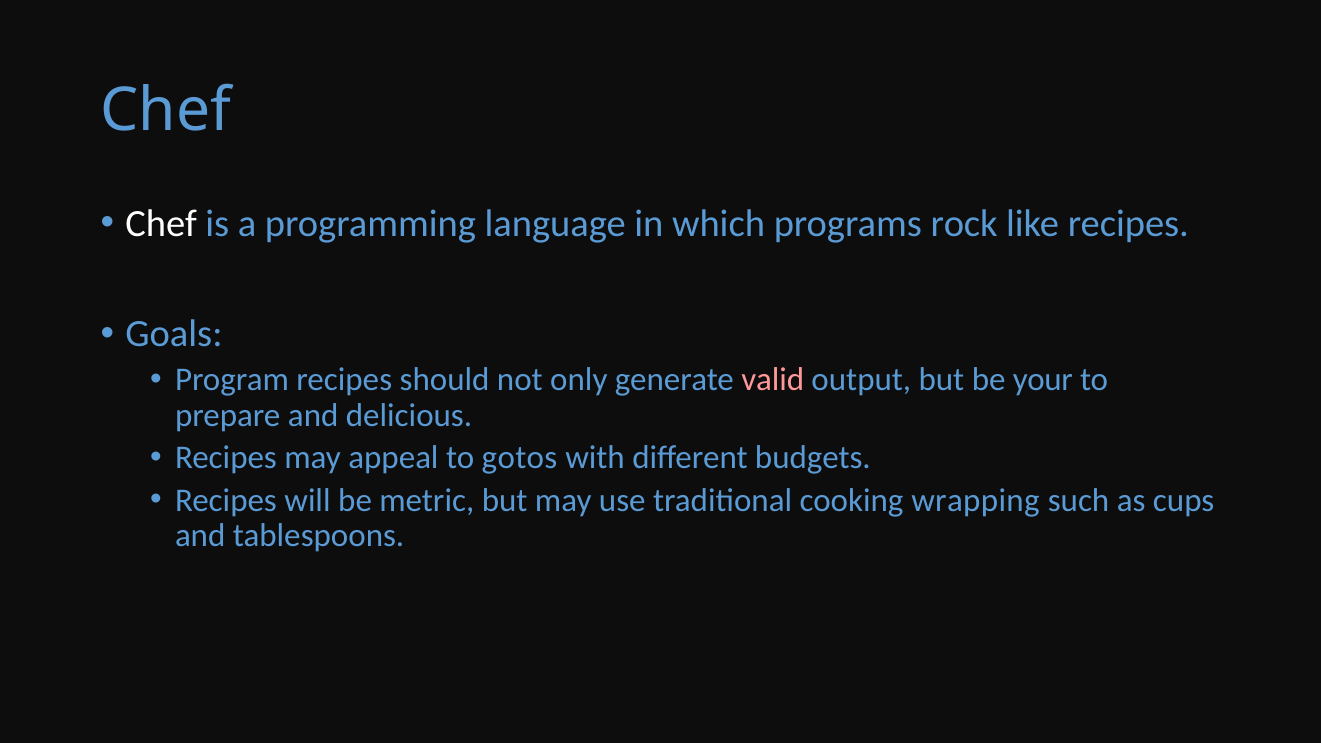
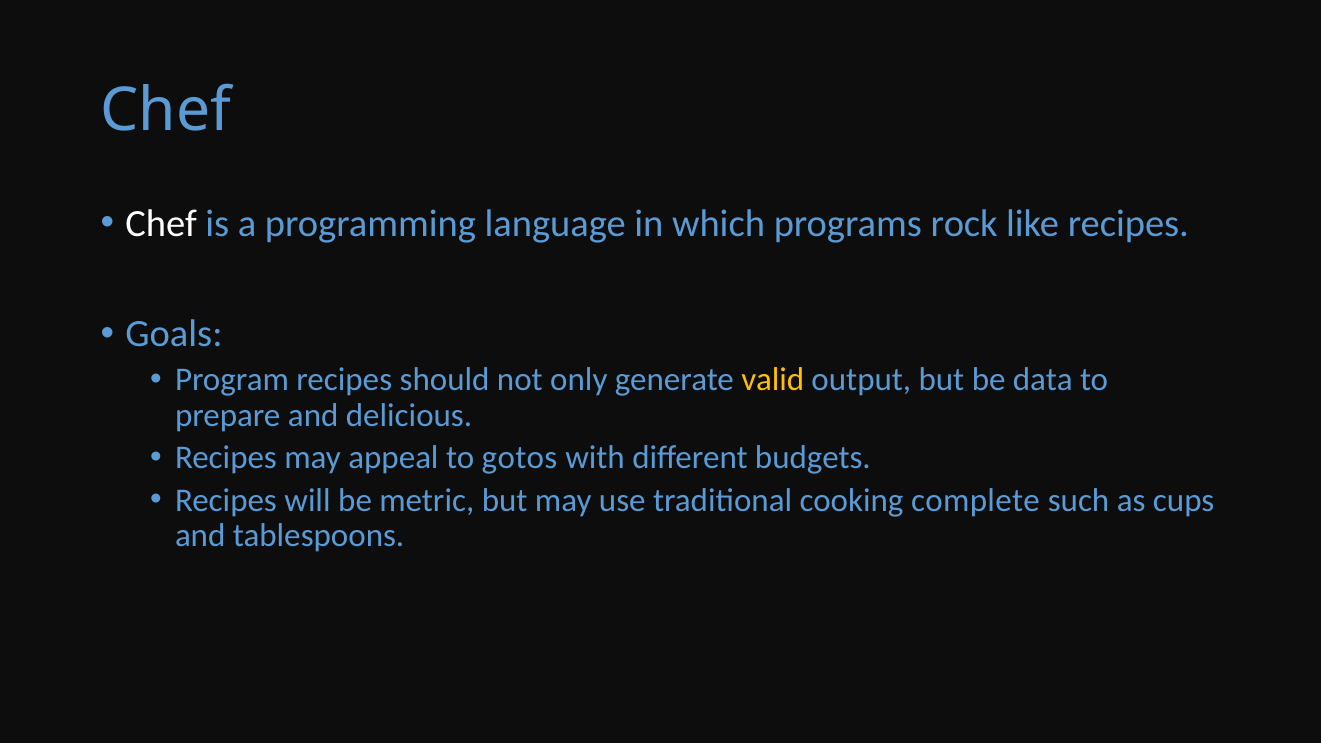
valid colour: pink -> yellow
your: your -> data
wrapping: wrapping -> complete
